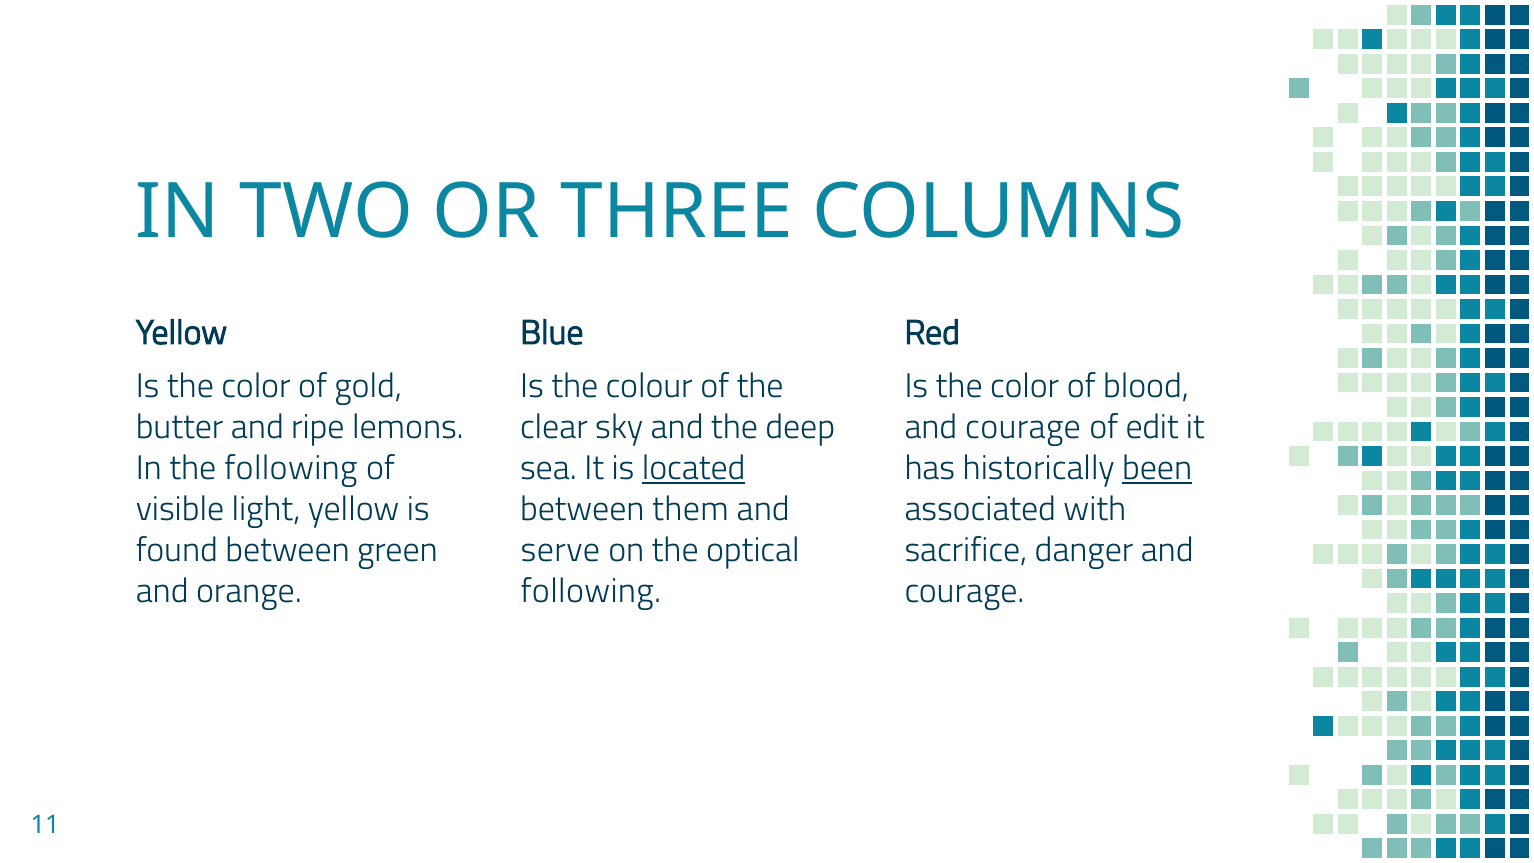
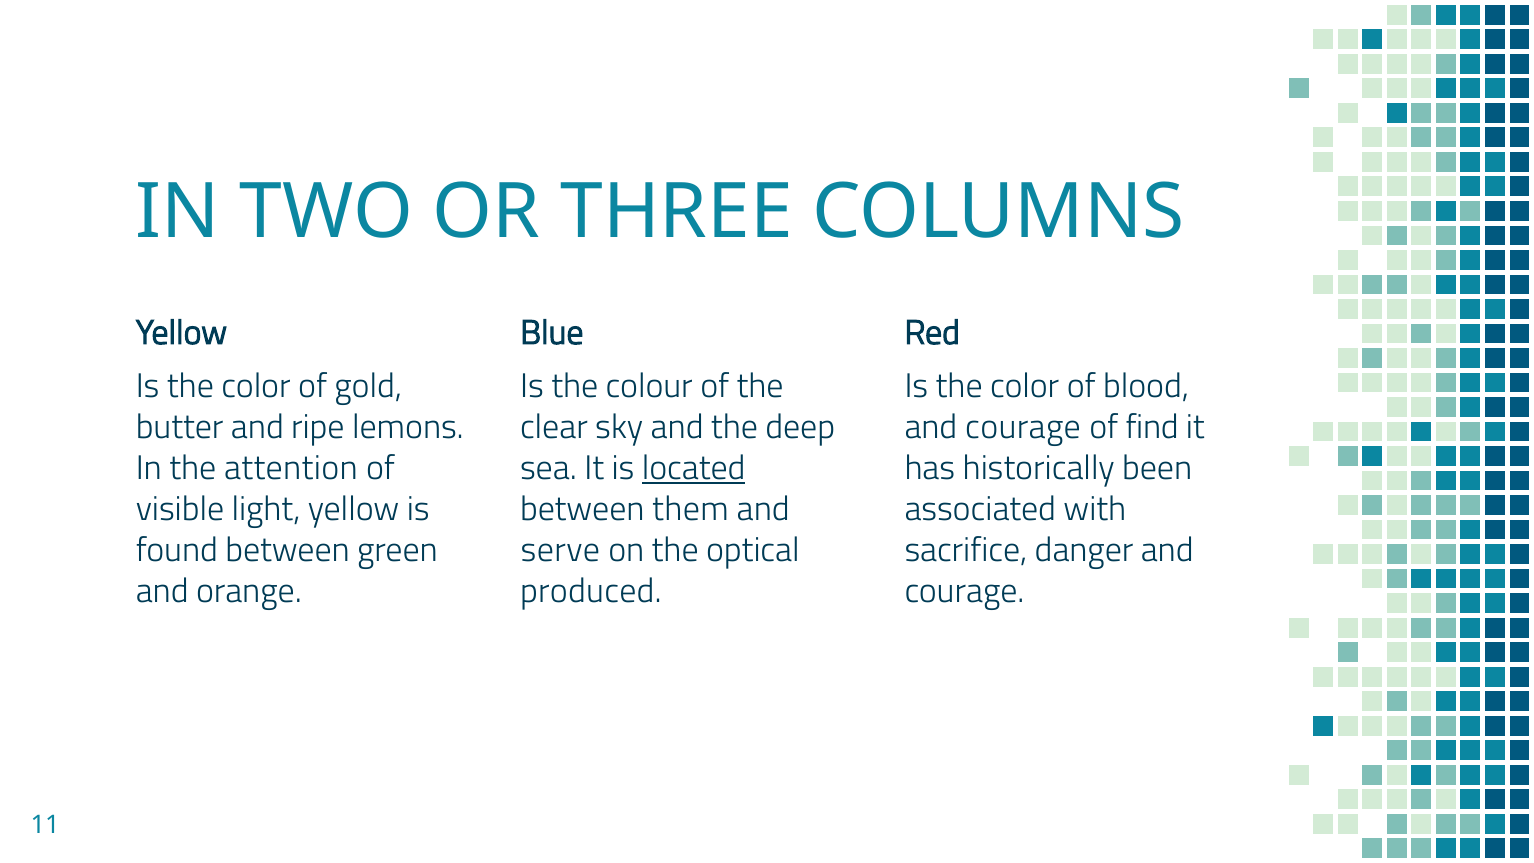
edit: edit -> find
the following: following -> attention
been underline: present -> none
following at (591, 591): following -> produced
